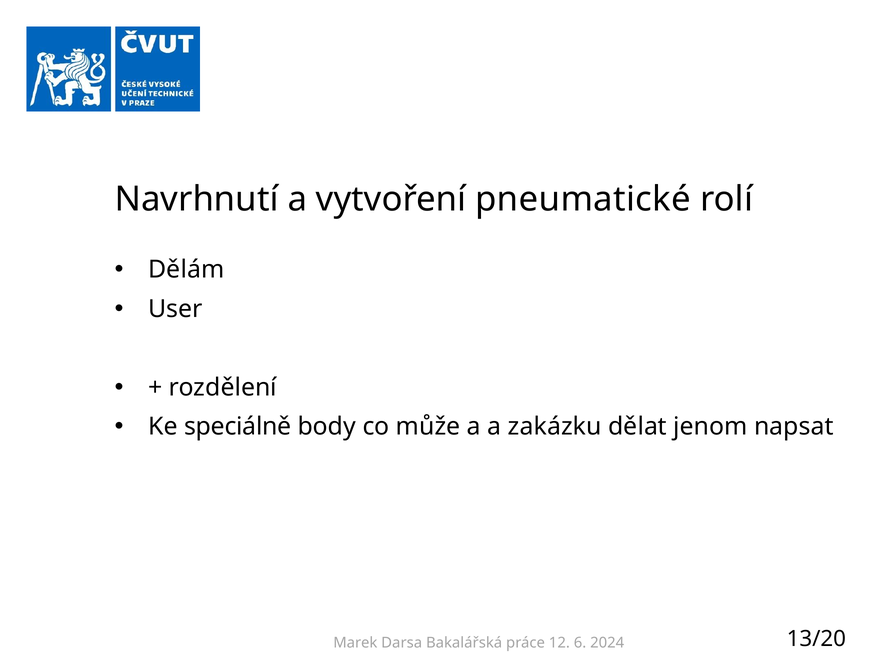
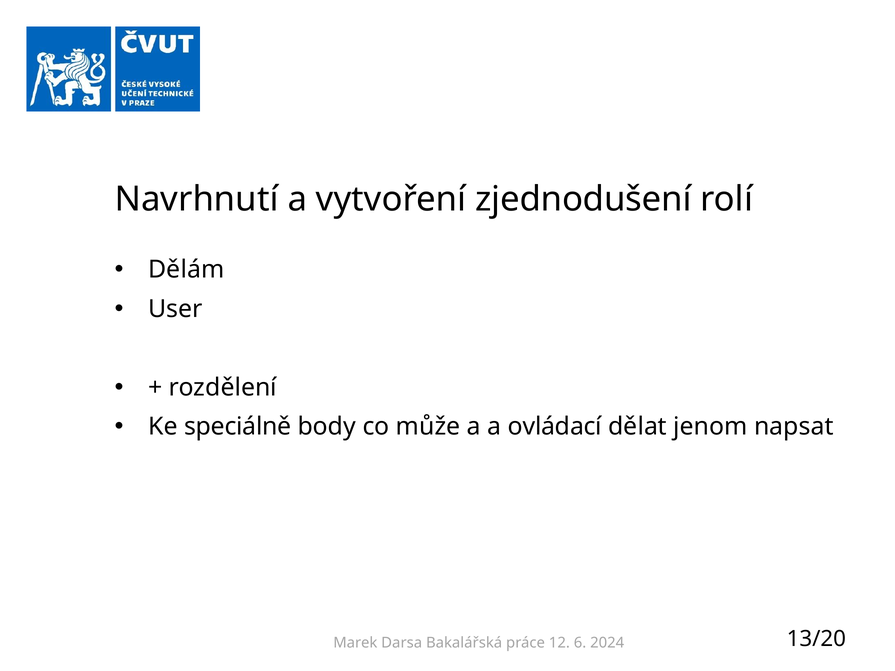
pneumatické: pneumatické -> zjednodušení
zakázku: zakázku -> ovládací
